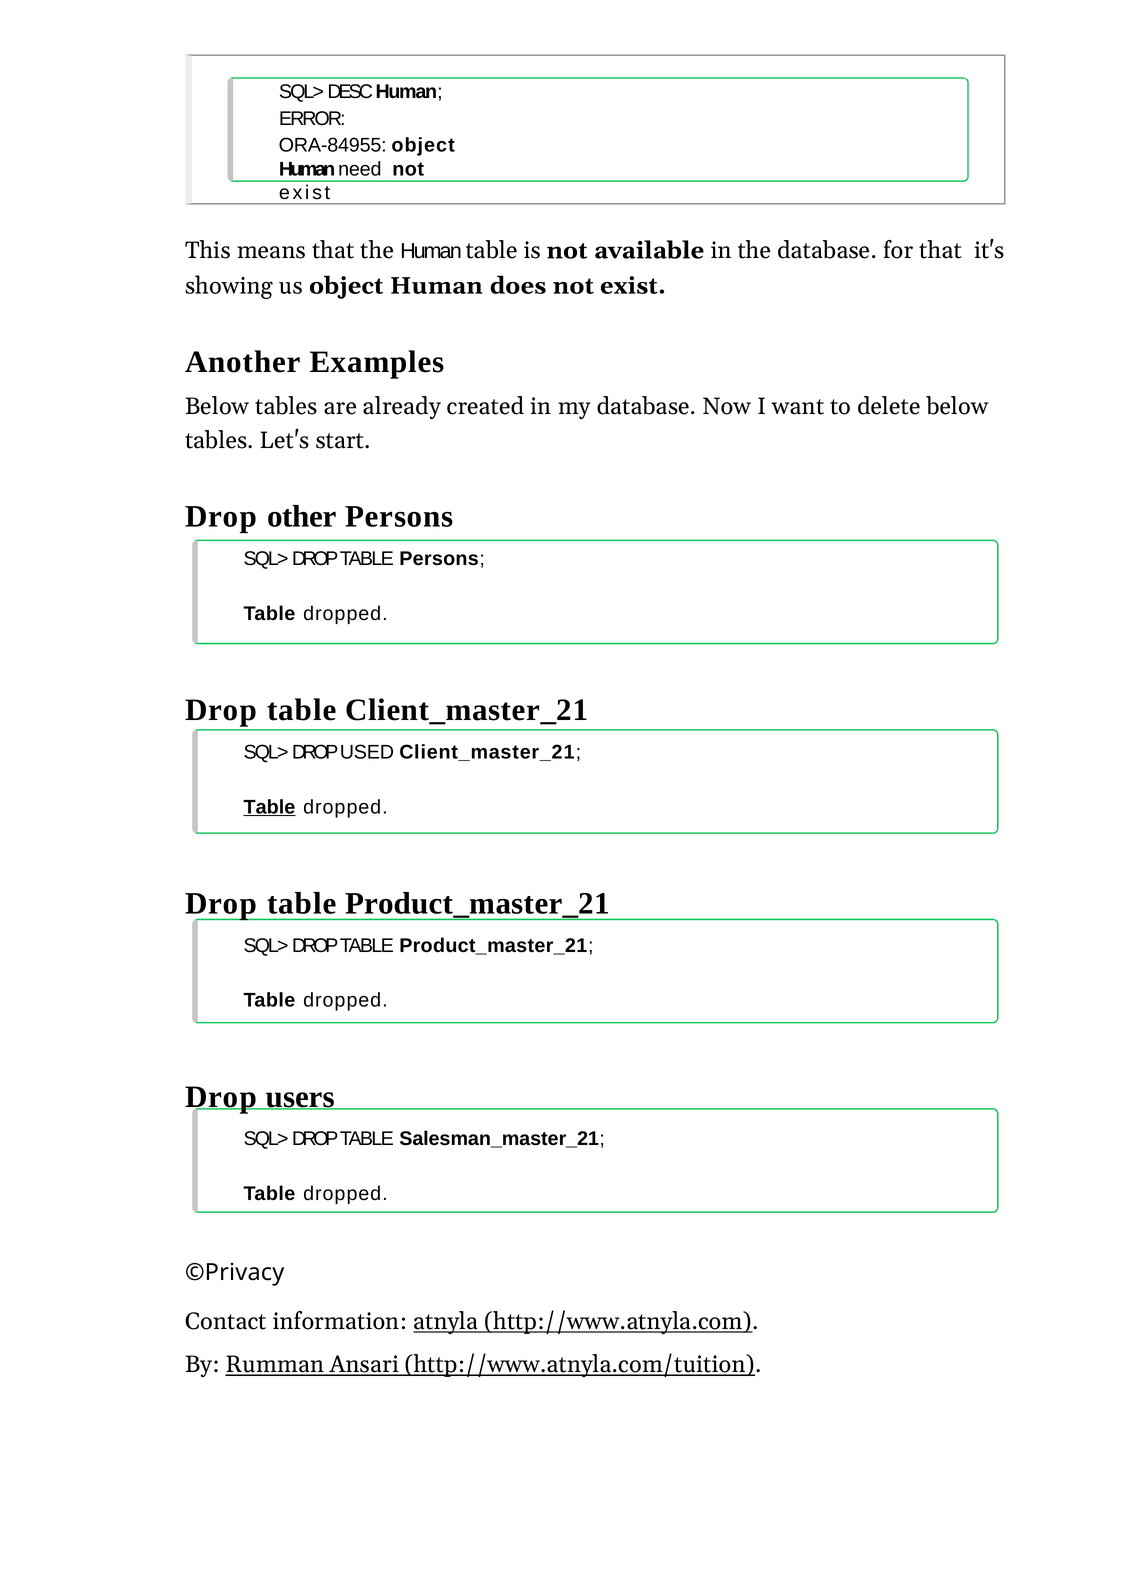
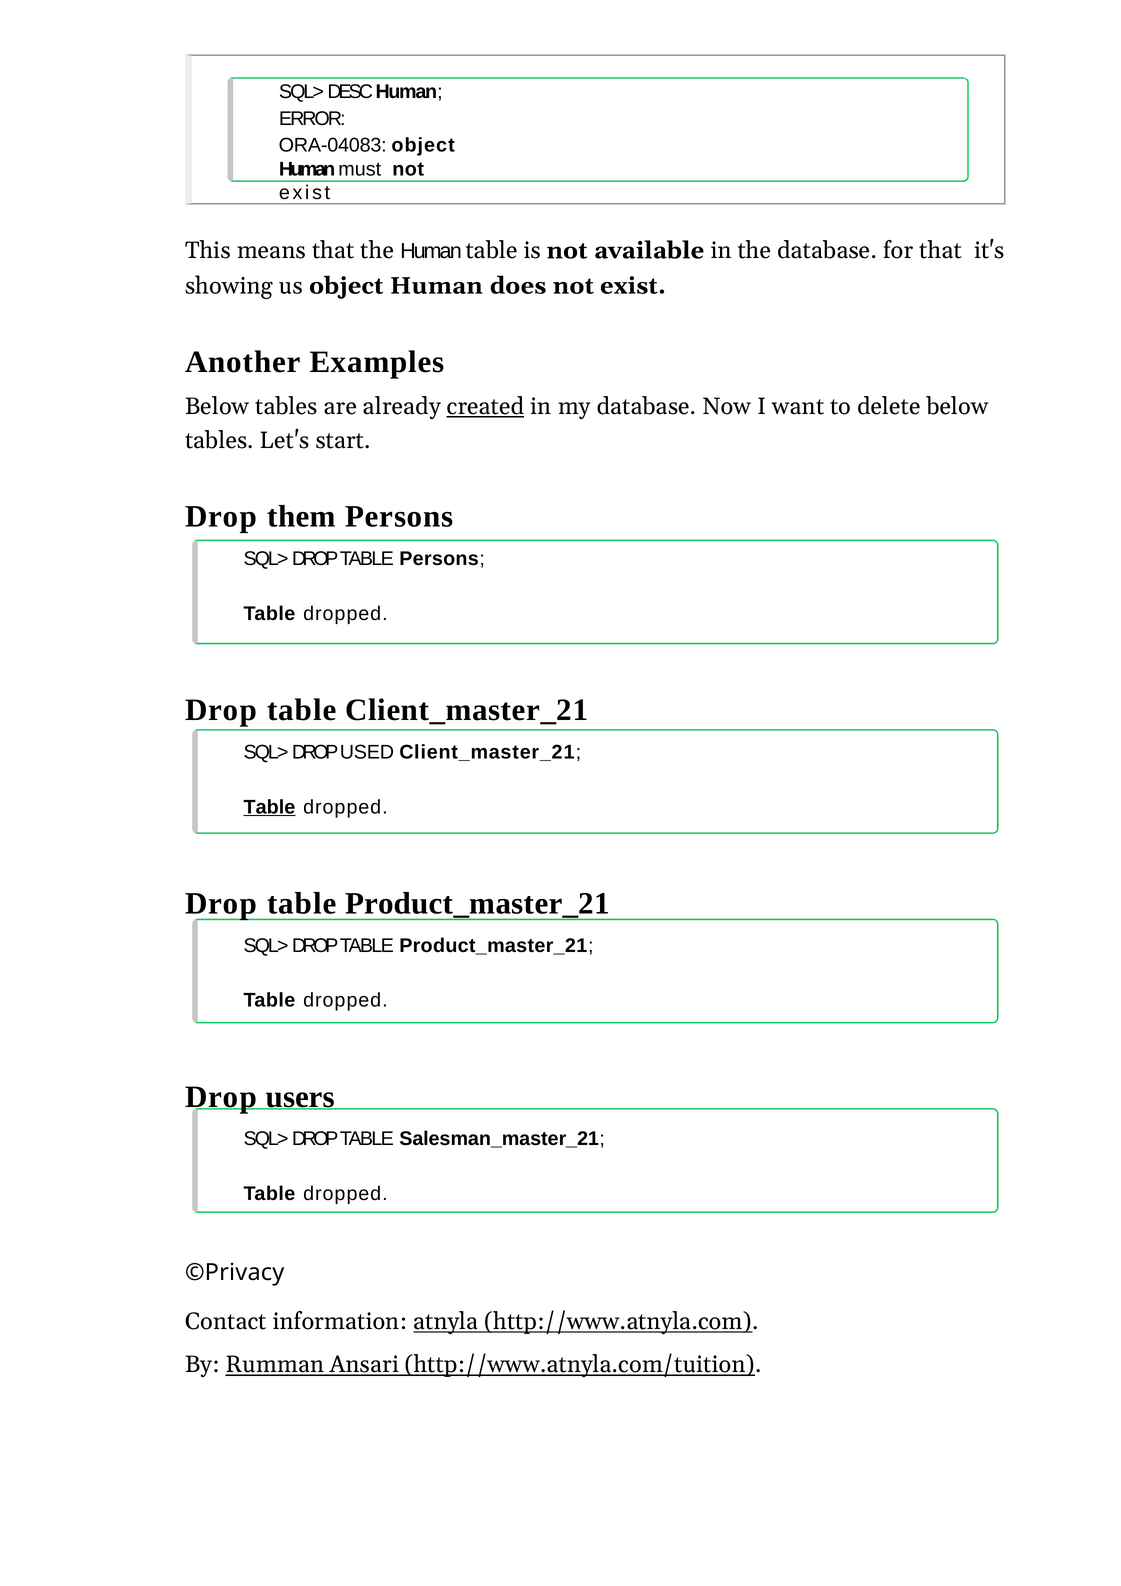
ORA-84955: ORA-84955 -> ORA-04083
need: need -> must
created underline: none -> present
other: other -> them
